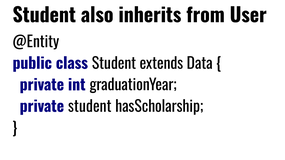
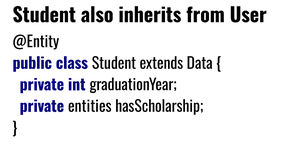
private student: student -> entities
